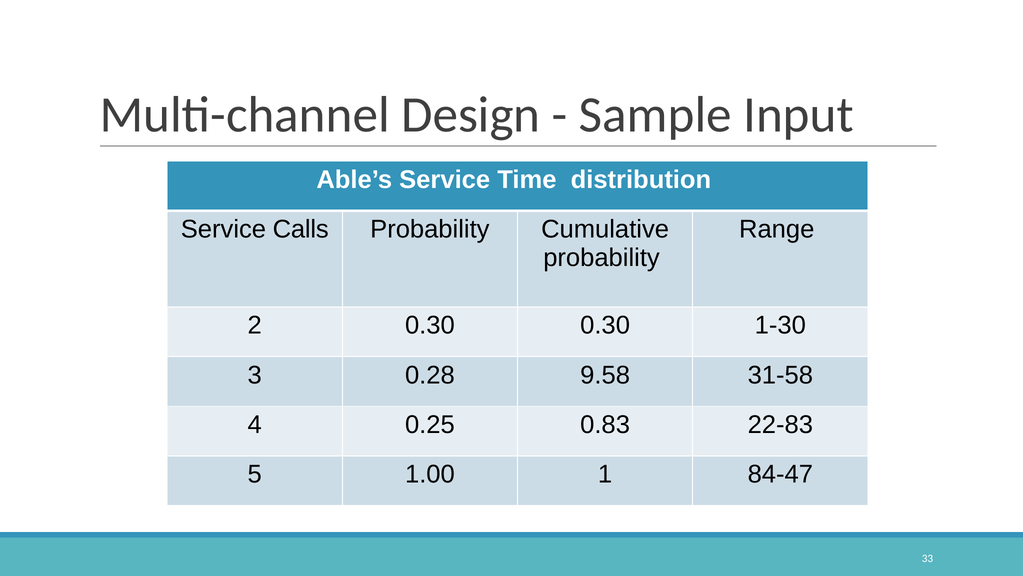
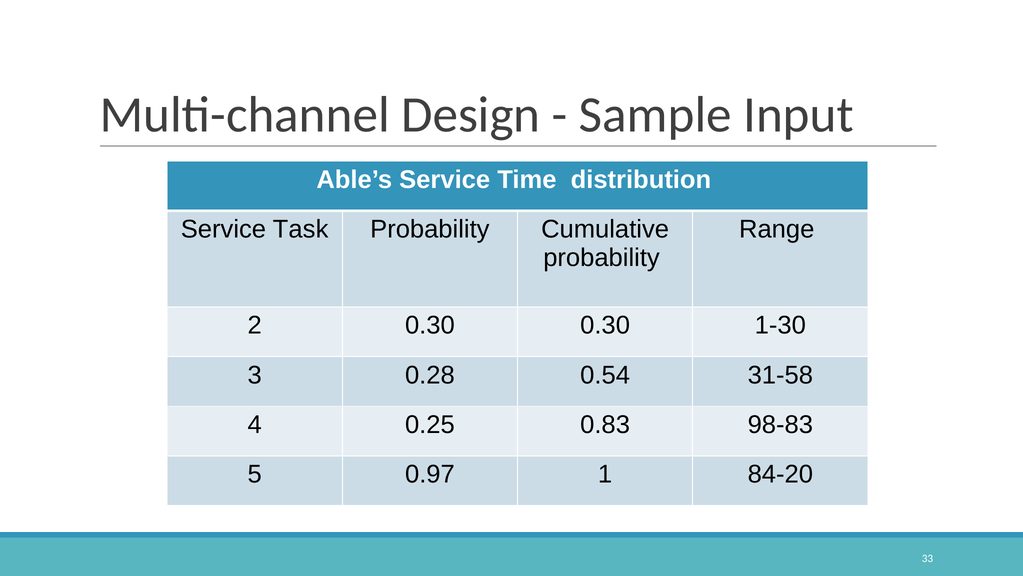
Calls: Calls -> Task
9.58: 9.58 -> 0.54
22-83: 22-83 -> 98-83
1.00: 1.00 -> 0.97
84-47: 84-47 -> 84-20
